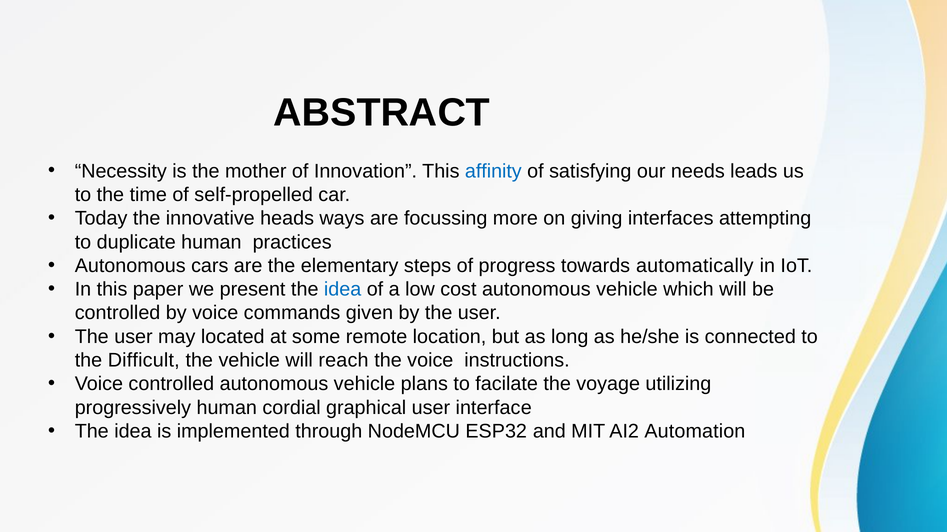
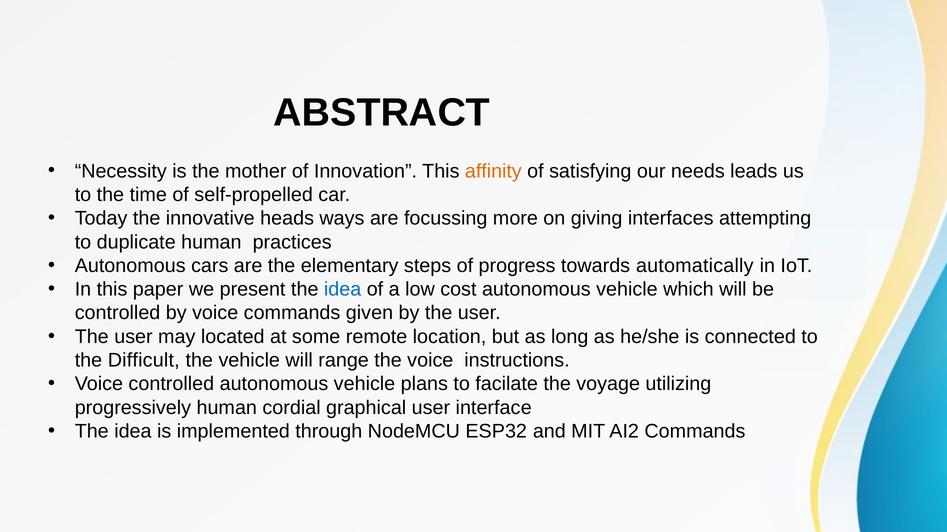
affinity colour: blue -> orange
reach: reach -> range
AI2 Automation: Automation -> Commands
